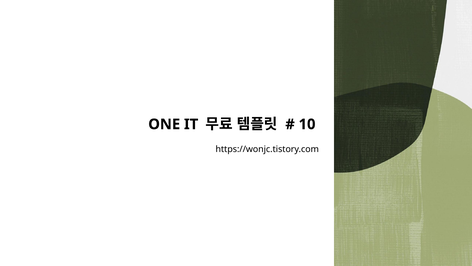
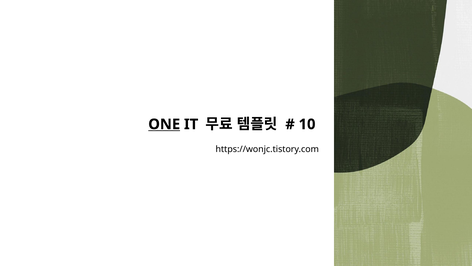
ONE underline: none -> present
